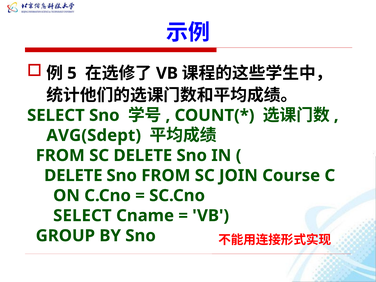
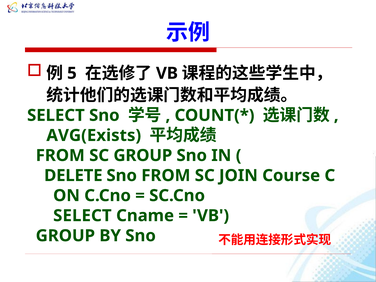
AVG(Sdept: AVG(Sdept -> AVG(Exists
SC DELETE: DELETE -> GROUP
